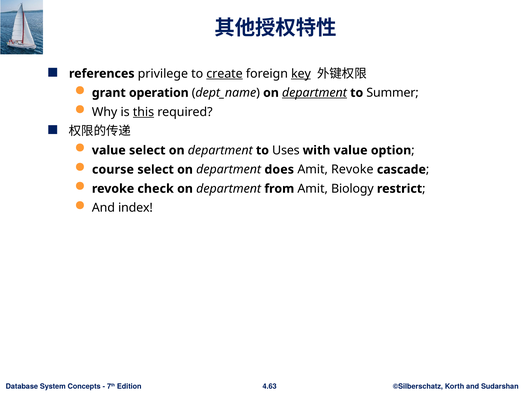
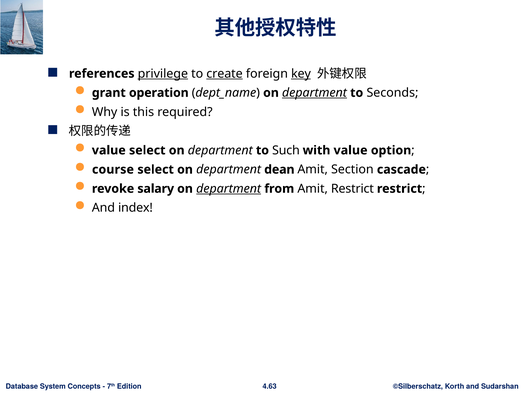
privilege underline: none -> present
Summer: Summer -> Seconds
this underline: present -> none
Uses: Uses -> Such
does: does -> dean
Amit Revoke: Revoke -> Section
check: check -> salary
department at (229, 189) underline: none -> present
Amit Biology: Biology -> Restrict
